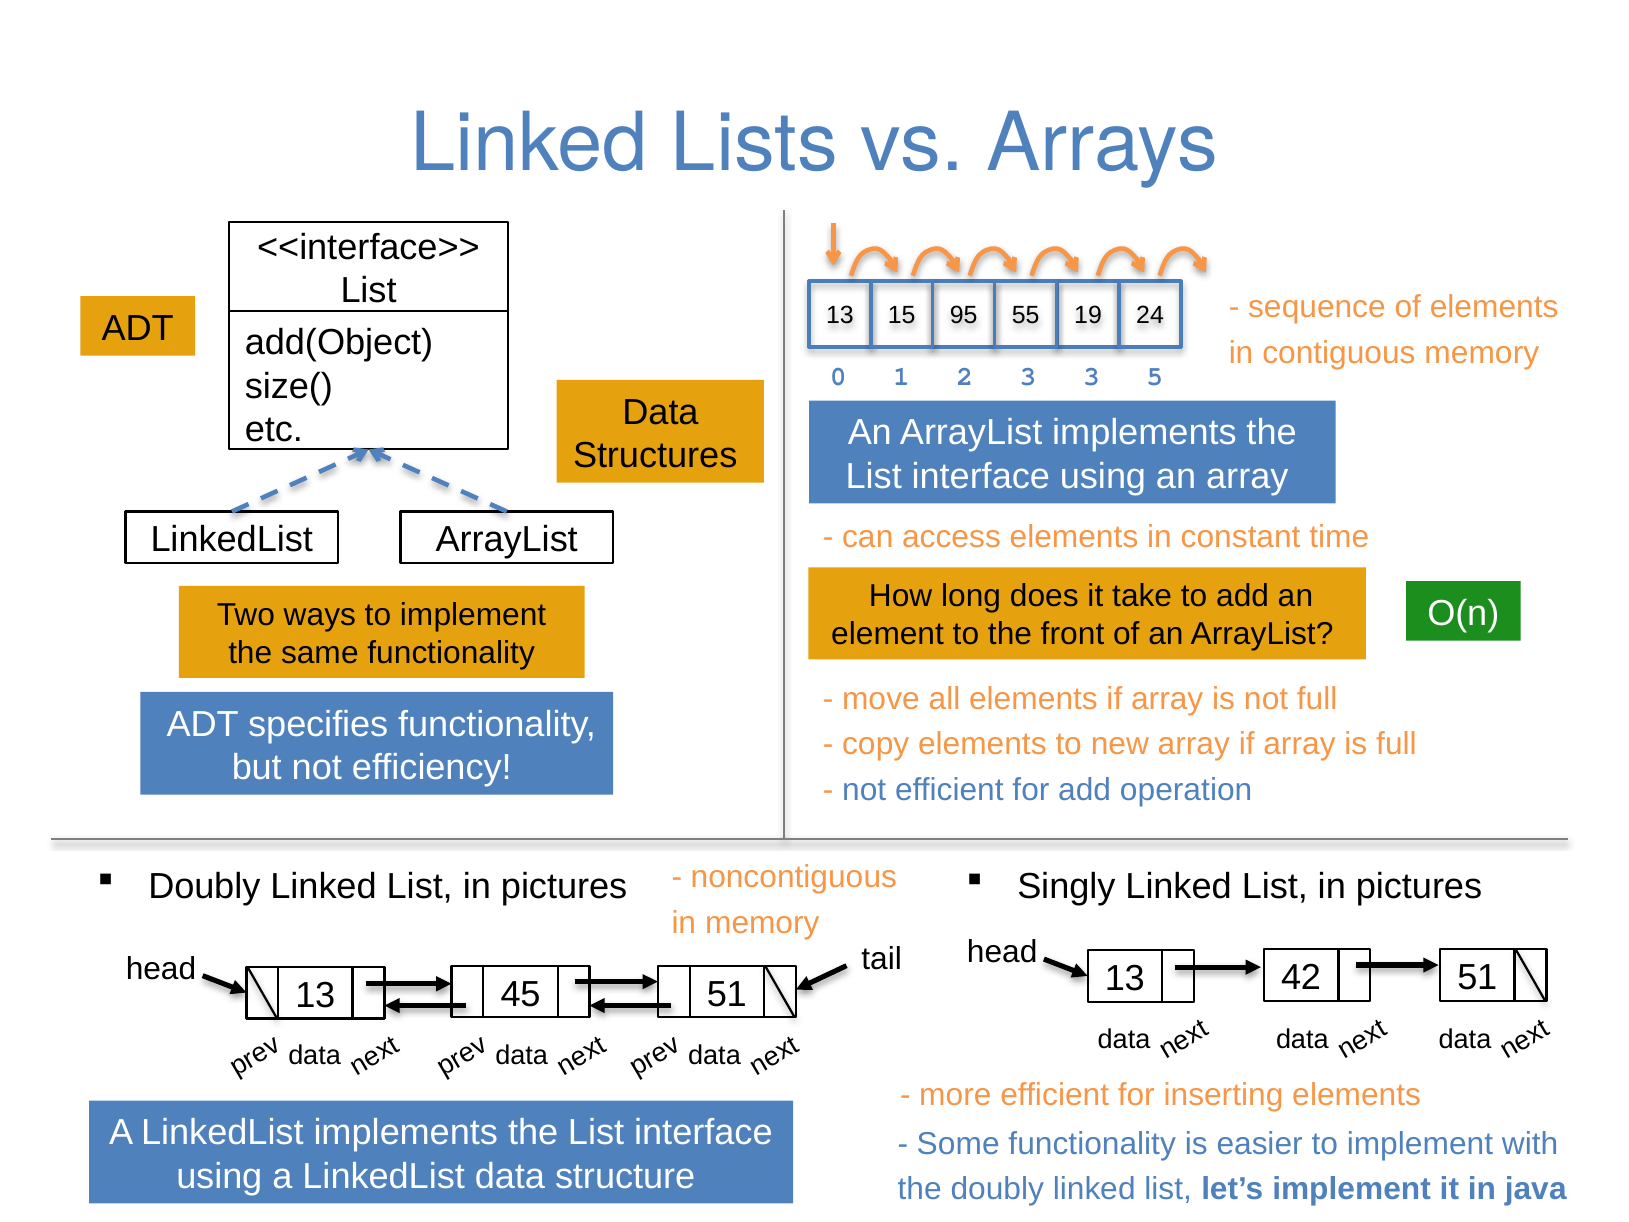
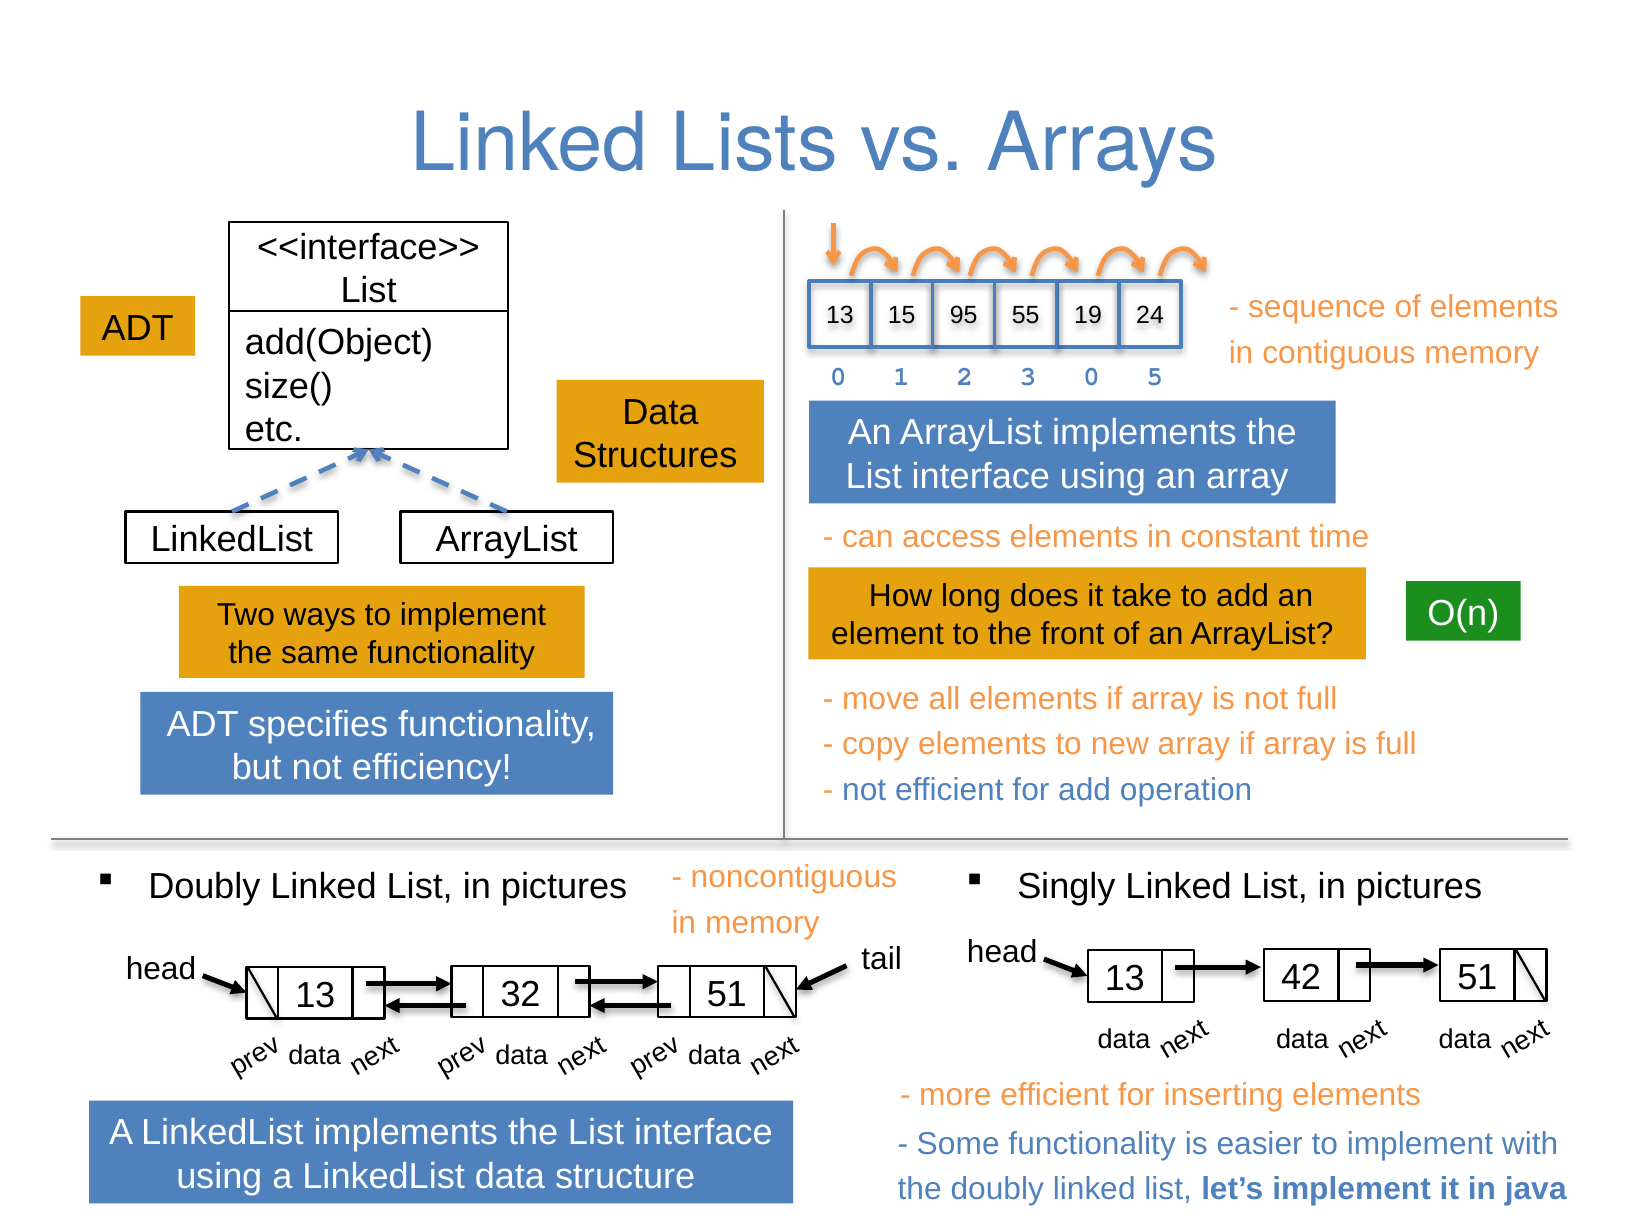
3 3: 3 -> 0
45: 45 -> 32
